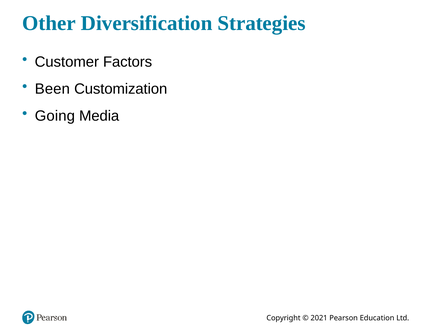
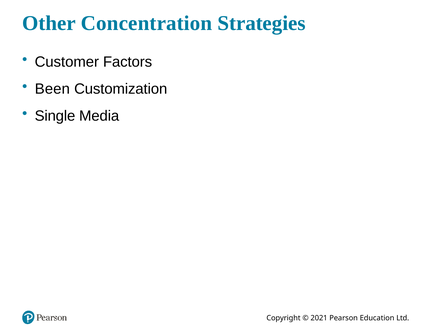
Diversification: Diversification -> Concentration
Going: Going -> Single
